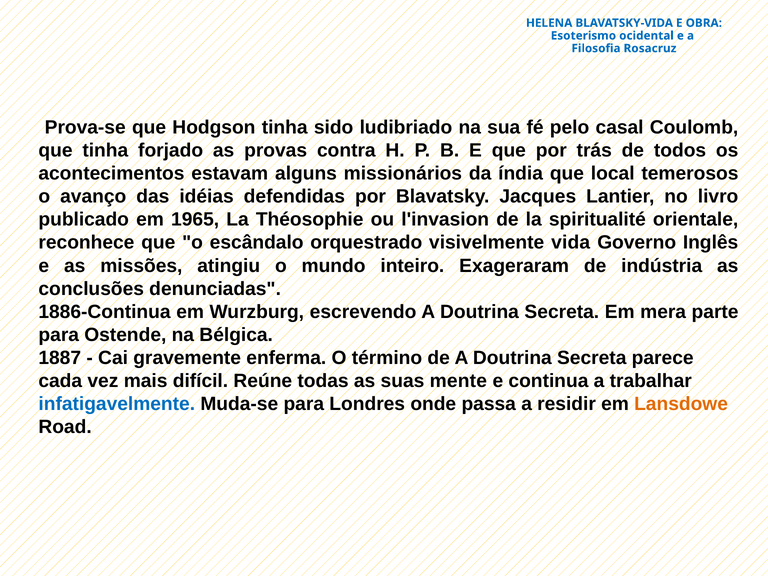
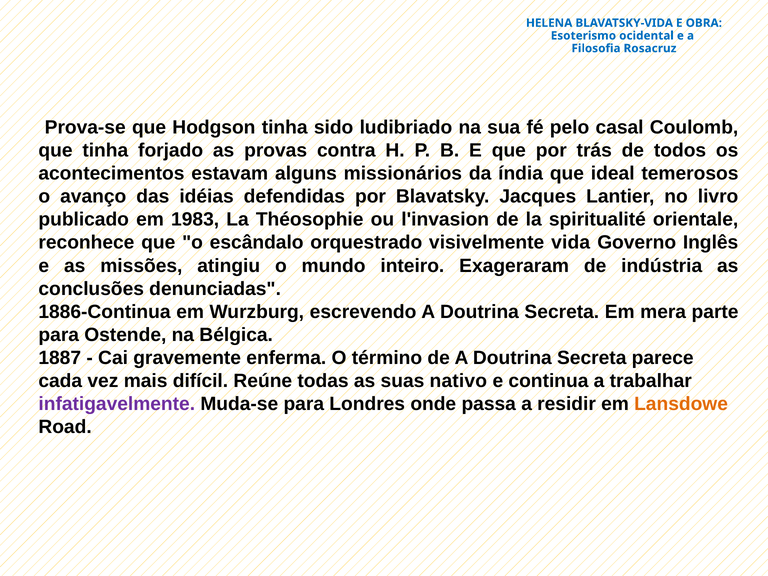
local: local -> ideal
1965: 1965 -> 1983
mente: mente -> nativo
infatigavelmente colour: blue -> purple
